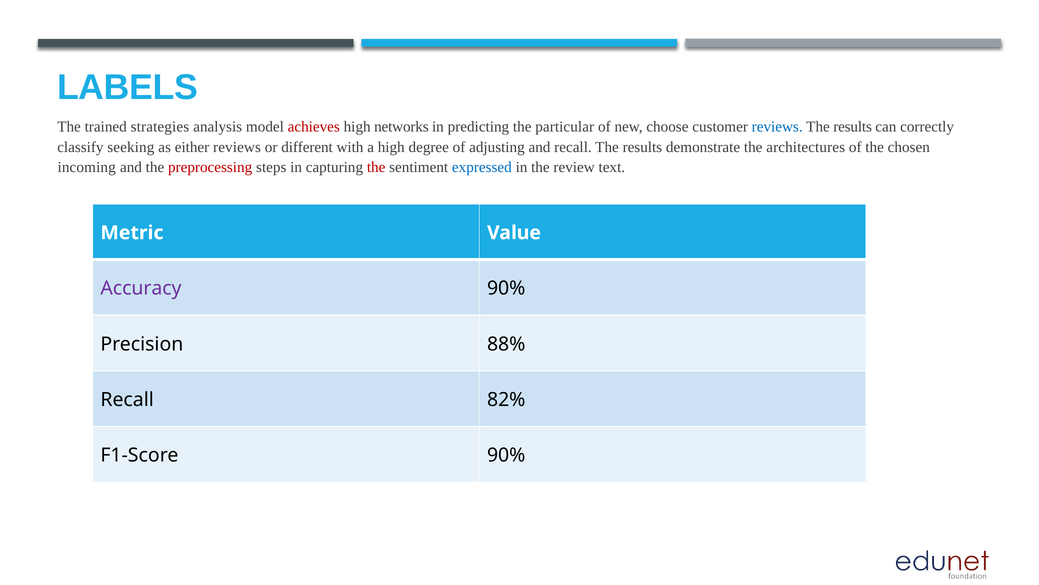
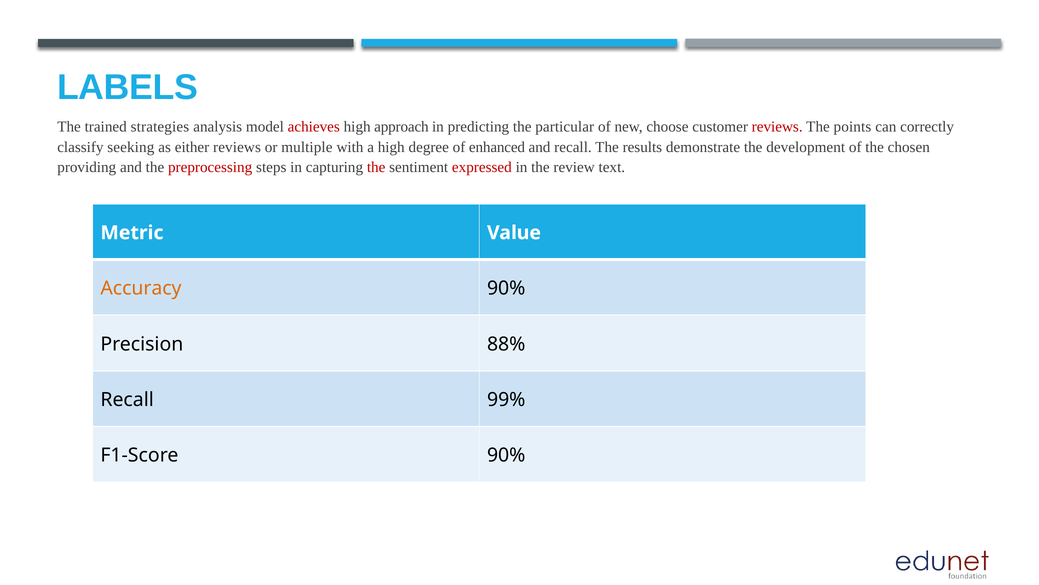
networks: networks -> approach
reviews at (777, 127) colour: blue -> red
results at (853, 127): results -> points
different: different -> multiple
adjusting: adjusting -> enhanced
architectures: architectures -> development
incoming: incoming -> providing
expressed colour: blue -> red
Accuracy at (141, 288) colour: purple -> orange
82%: 82% -> 99%
